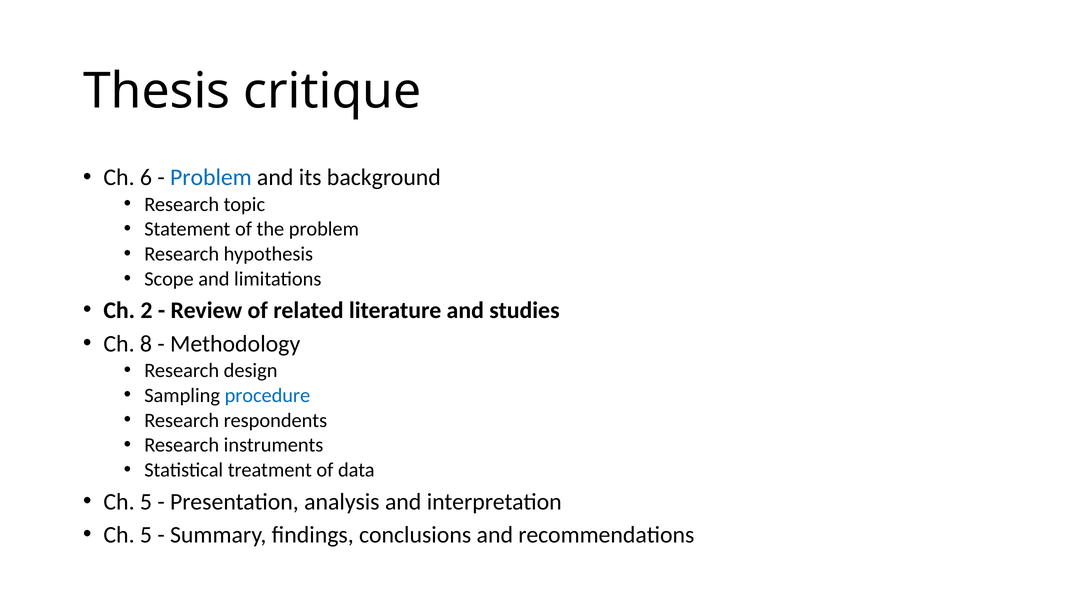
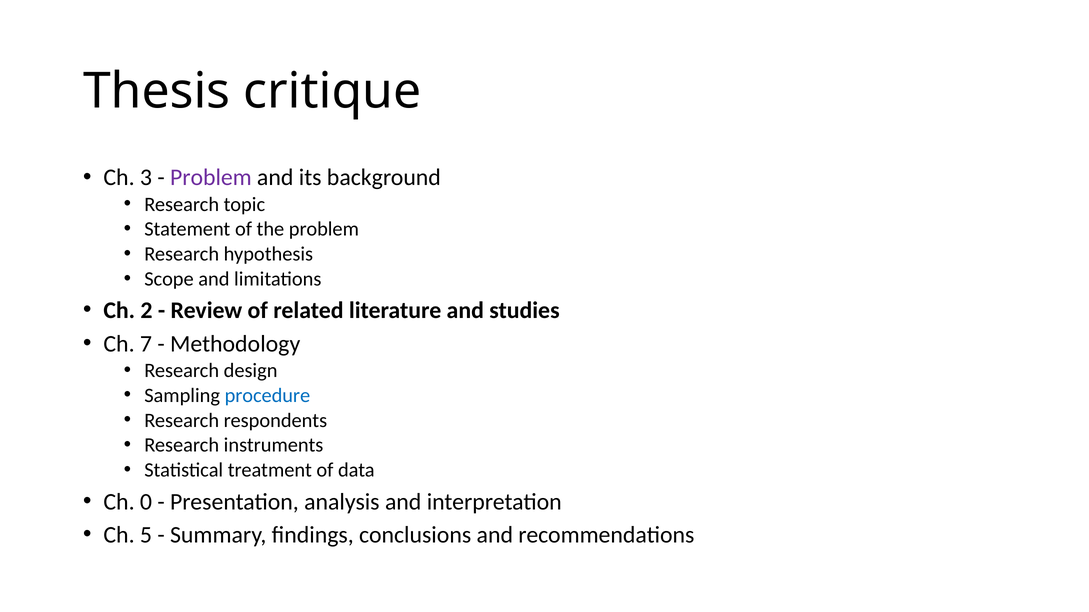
6: 6 -> 3
Problem at (211, 178) colour: blue -> purple
8: 8 -> 7
5 at (146, 502): 5 -> 0
